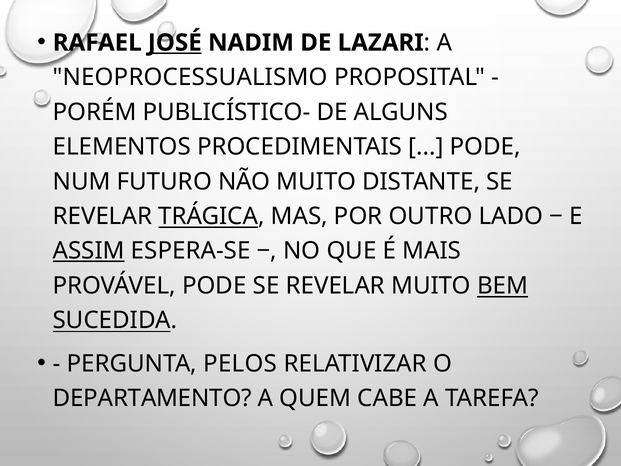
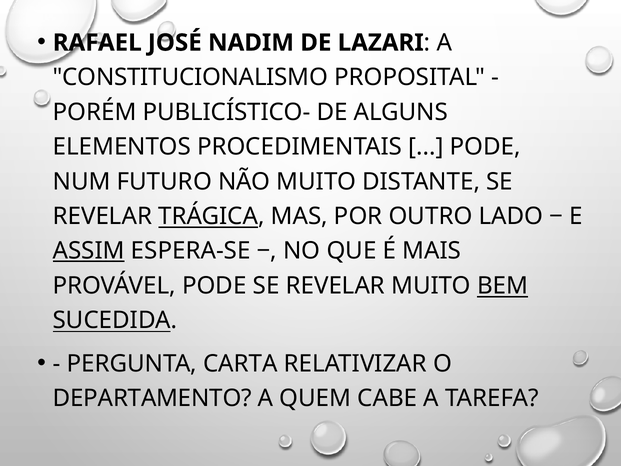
JOSÉ underline: present -> none
NEOPROCESSUALISMO: NEOPROCESSUALISMO -> CONSTITUCIONALISMO
PELOS: PELOS -> CARTA
